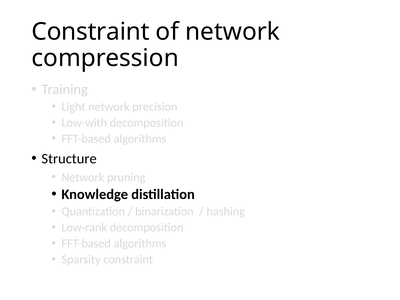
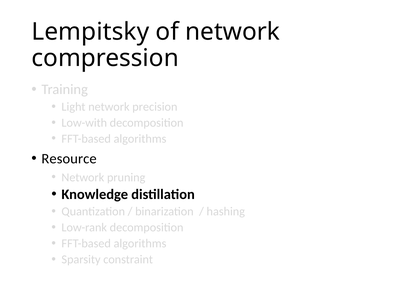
Constraint at (90, 32): Constraint -> Lempitsky
Structure: Structure -> Resource
